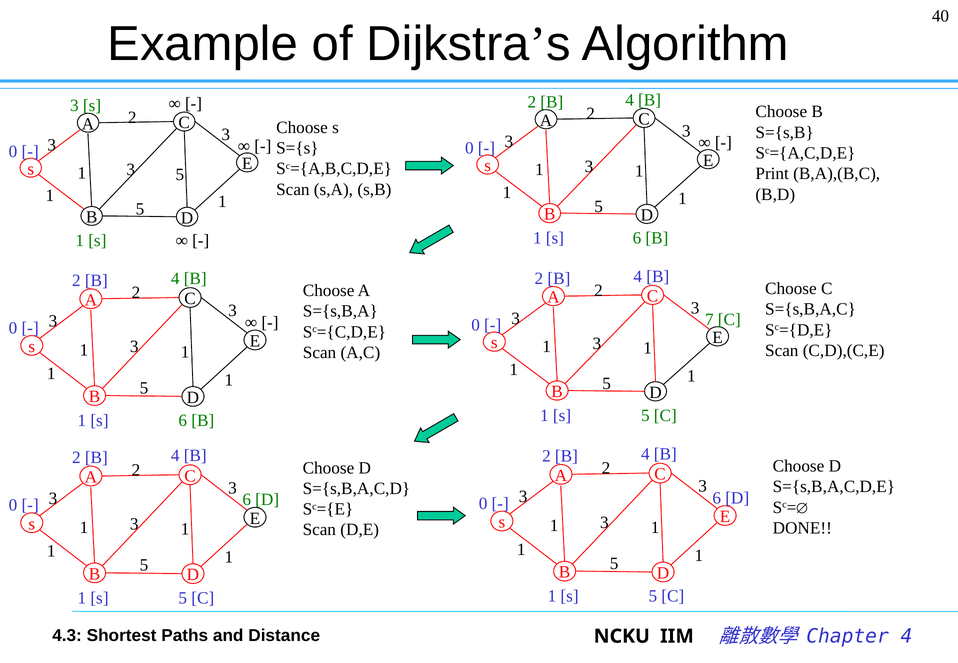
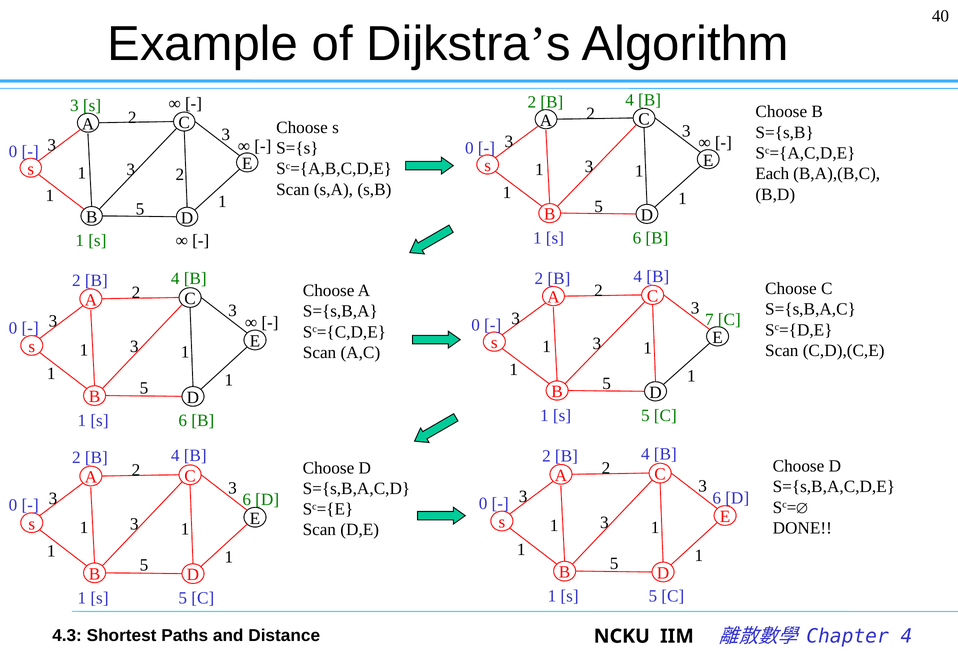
5 at (180, 175): 5 -> 2
Print: Print -> Each
